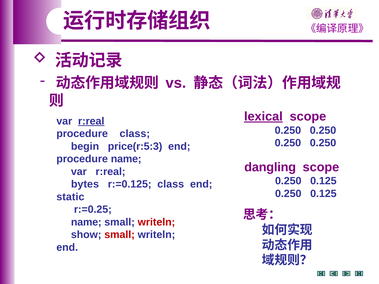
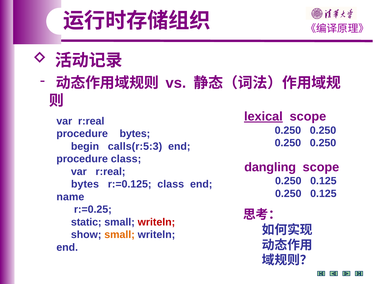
r:real at (91, 121) underline: present -> none
procedure class: class -> bytes
price(r:5:3: price(r:5:3 -> calls(r:5:3
procedure name: name -> class
static: static -> name
name at (86, 222): name -> static
small at (120, 235) colour: red -> orange
